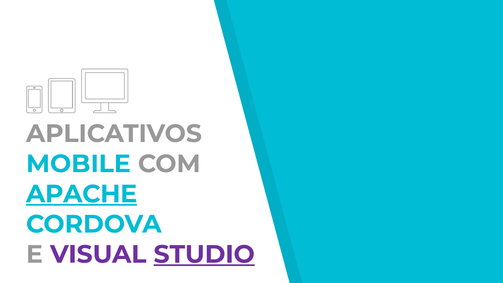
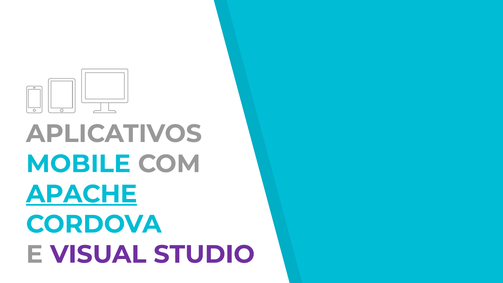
STUDIO underline: present -> none
